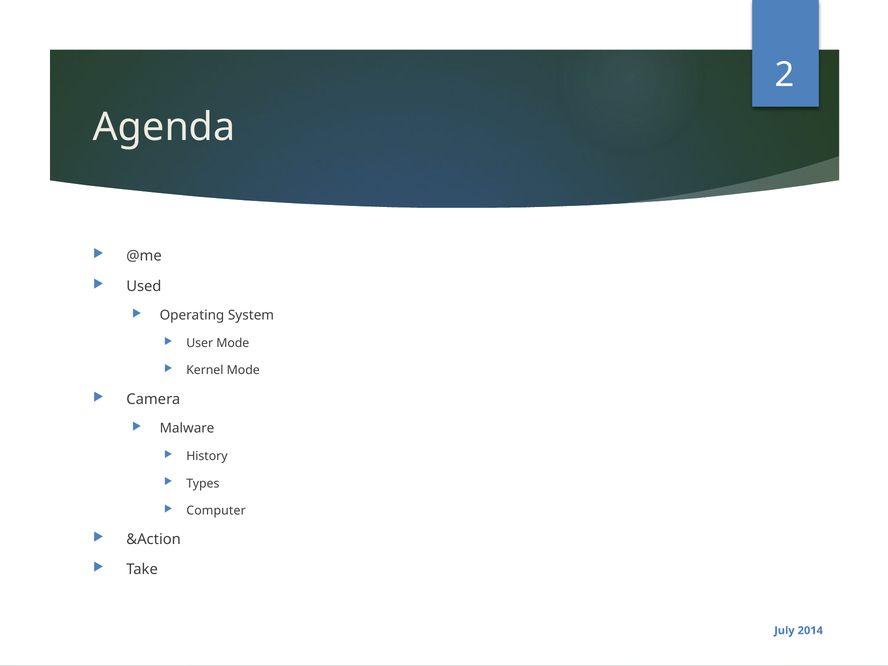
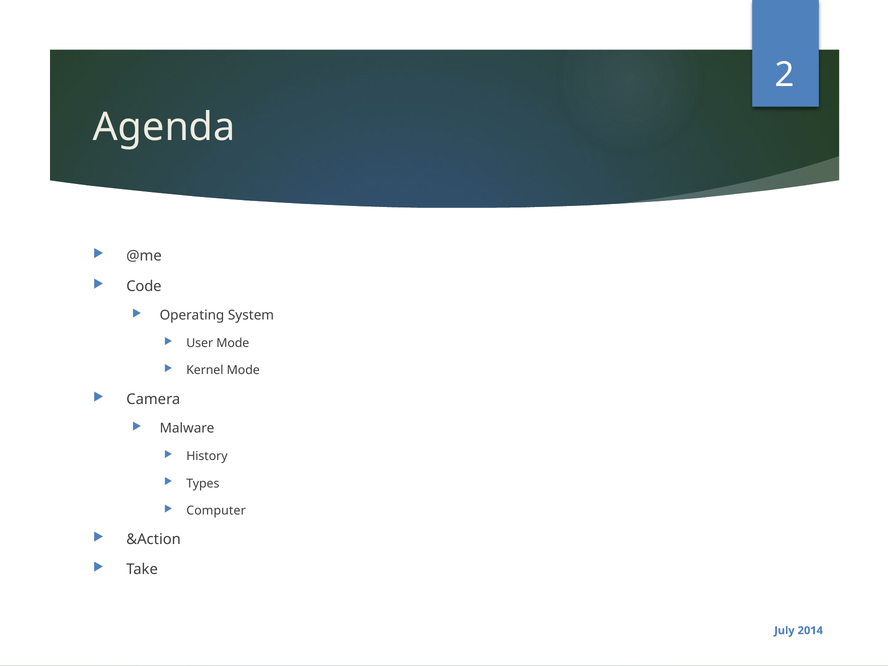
Used: Used -> Code
